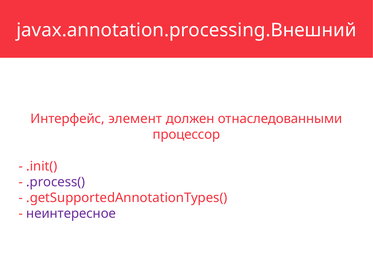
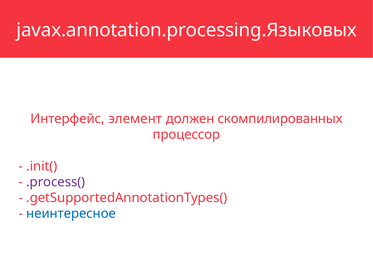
javax.annotation.processing.Внешний: javax.annotation.processing.Внешний -> javax.annotation.processing.Языковых
отнаследованными: отнаследованными -> скомпилированных
неинтересное colour: purple -> blue
